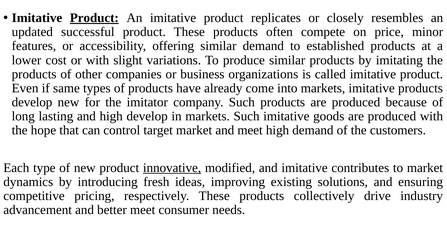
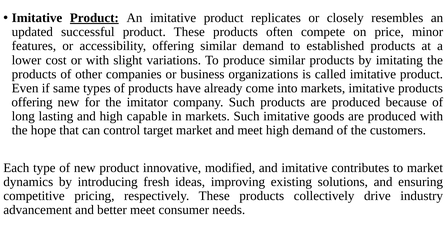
develop at (32, 102): develop -> offering
high develop: develop -> capable
innovative underline: present -> none
